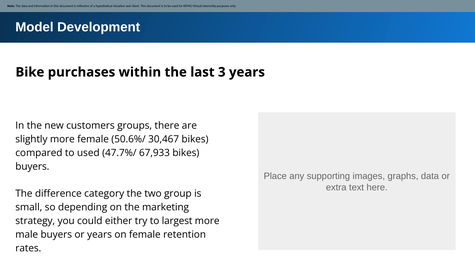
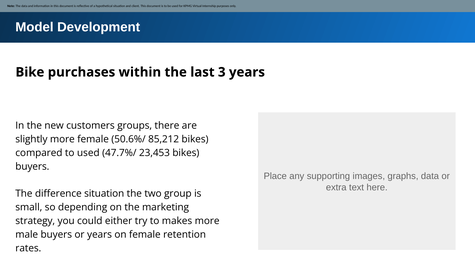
30,467: 30,467 -> 85,212
67,933: 67,933 -> 23,453
difference category: category -> situation
largest: largest -> makes
